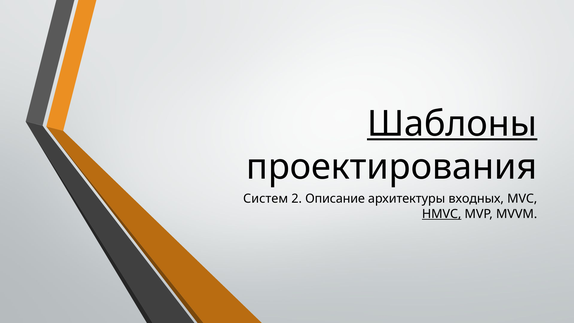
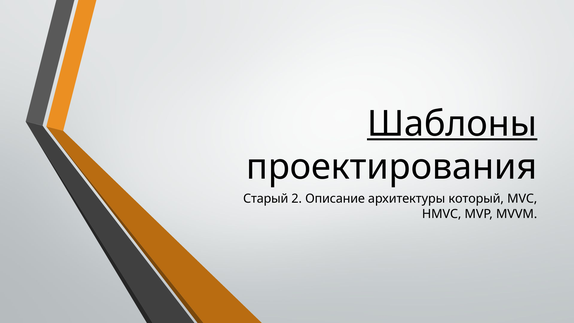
Систем: Систем -> Старый
входных: входных -> который
HMVC underline: present -> none
